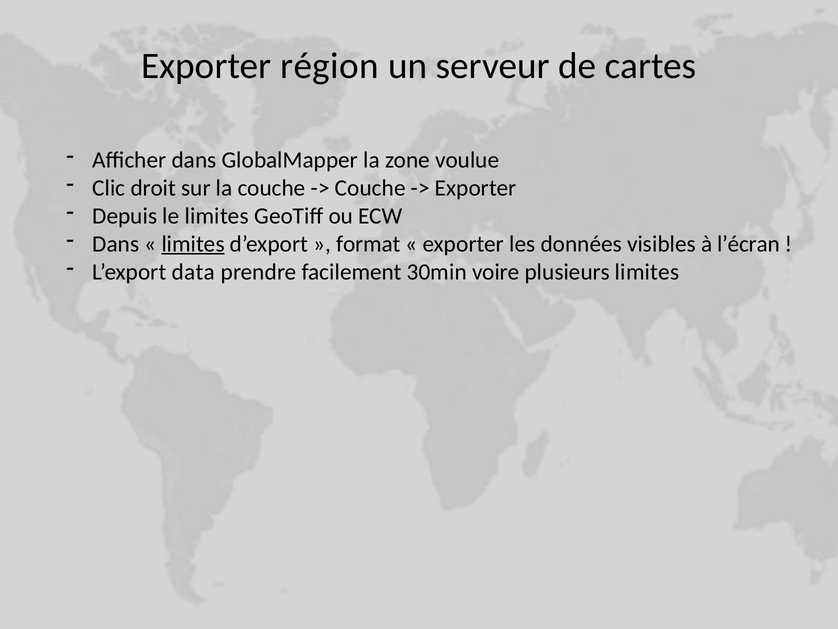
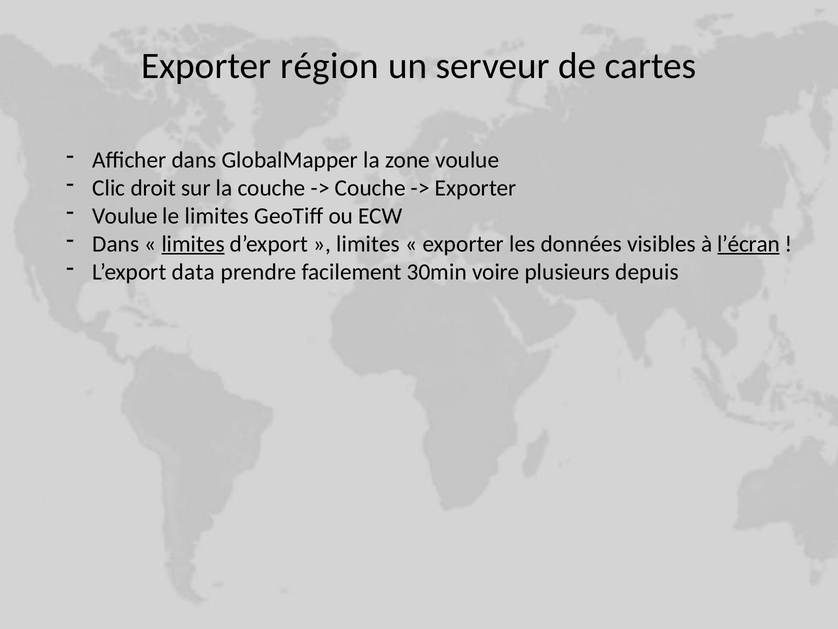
Depuis at (125, 216): Depuis -> Voulue
format at (368, 244): format -> limites
l’écran underline: none -> present
plusieurs limites: limites -> depuis
